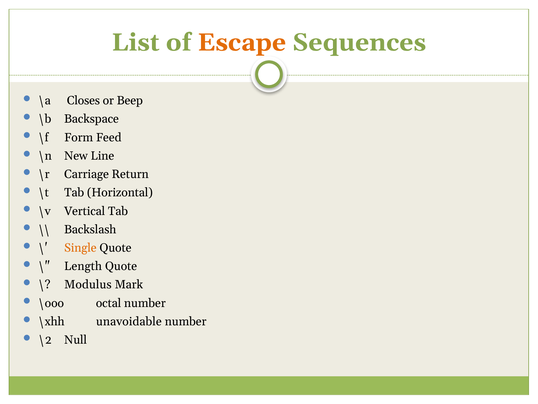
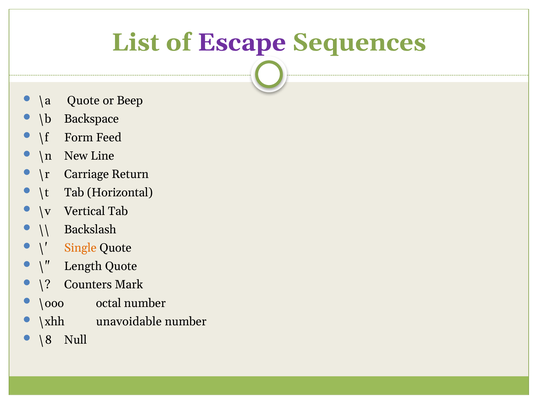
Escape colour: orange -> purple
\a Closes: Closes -> Quote
Modulus: Modulus -> Counters
\2: \2 -> \8
